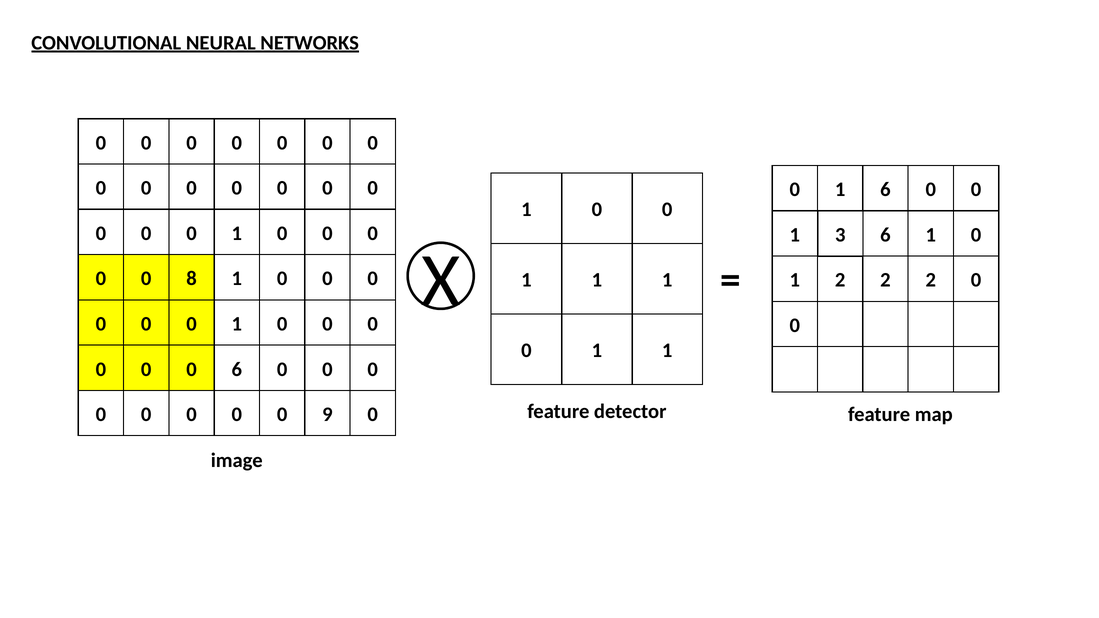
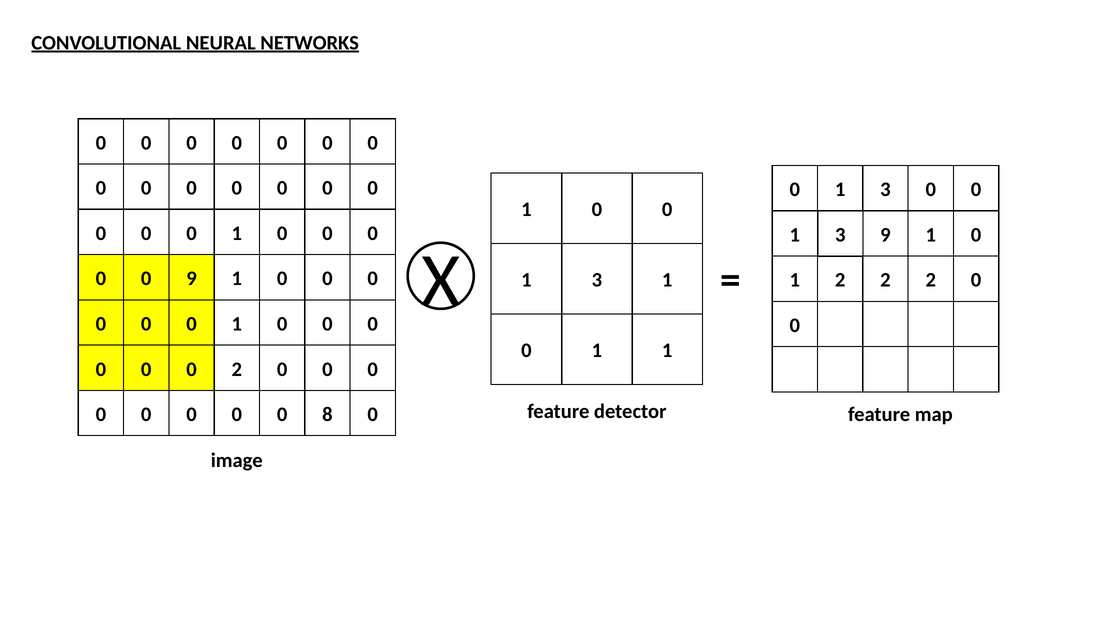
6 at (885, 190): 6 -> 3
6 at (885, 235): 6 -> 9
0 8: 8 -> 9
1 at (597, 280): 1 -> 3
0 6: 6 -> 2
9: 9 -> 8
